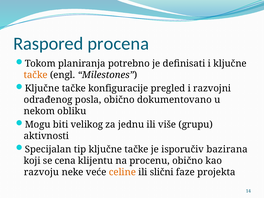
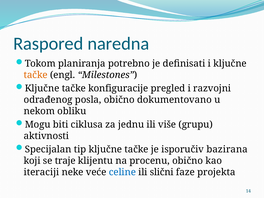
procena: procena -> naredna
velikog: velikog -> ciklusa
cena: cena -> traje
razvoju: razvoju -> iteraciji
celine colour: orange -> blue
